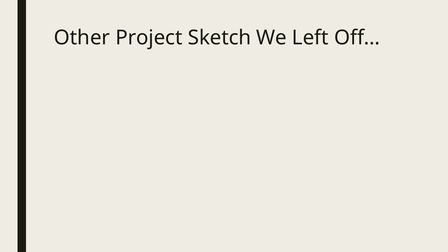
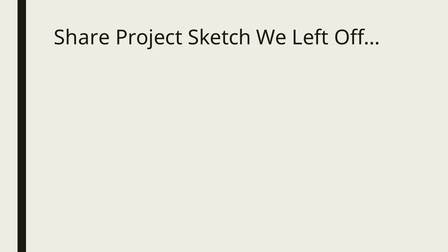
Other: Other -> Share
